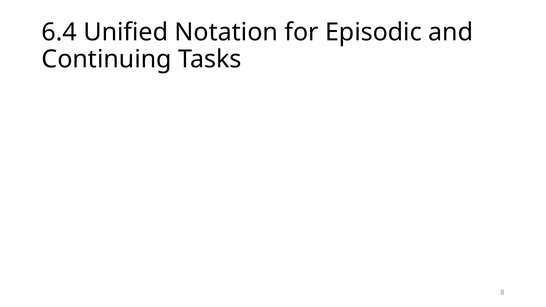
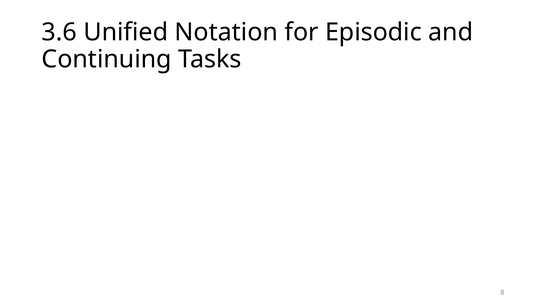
6.4: 6.4 -> 3.6
